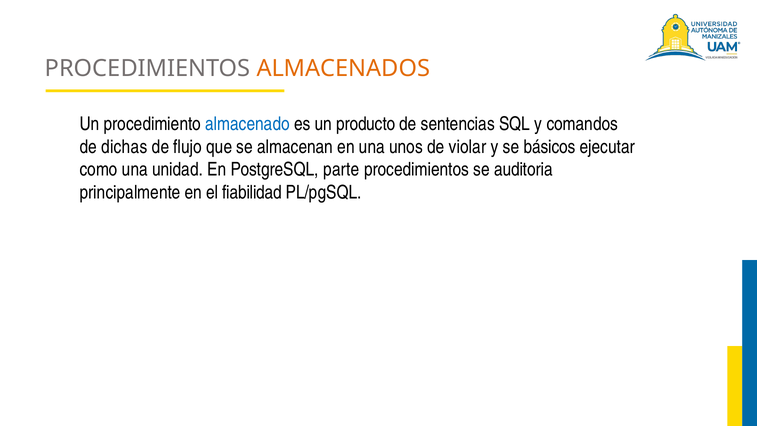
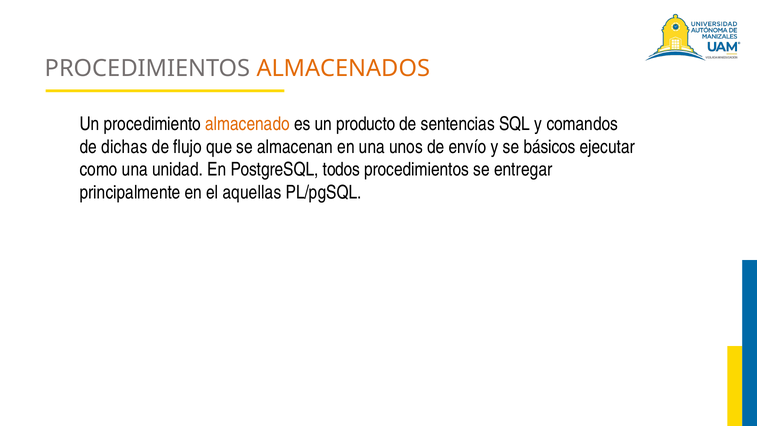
almacenado colour: blue -> orange
violar: violar -> envío
parte: parte -> todos
auditoria: auditoria -> entregar
fiabilidad: fiabilidad -> aquellas
